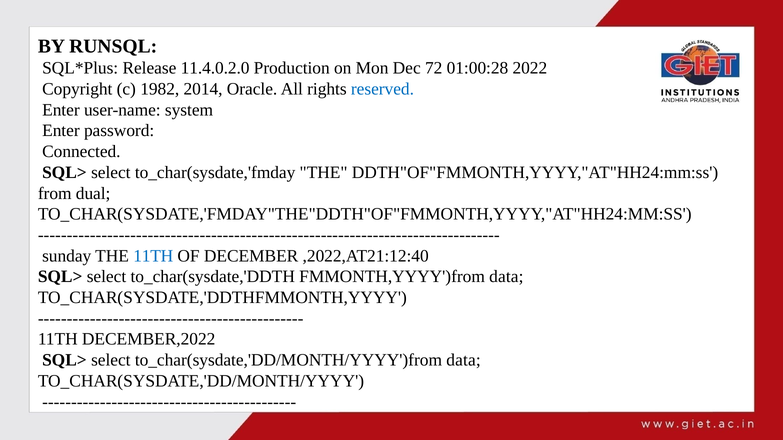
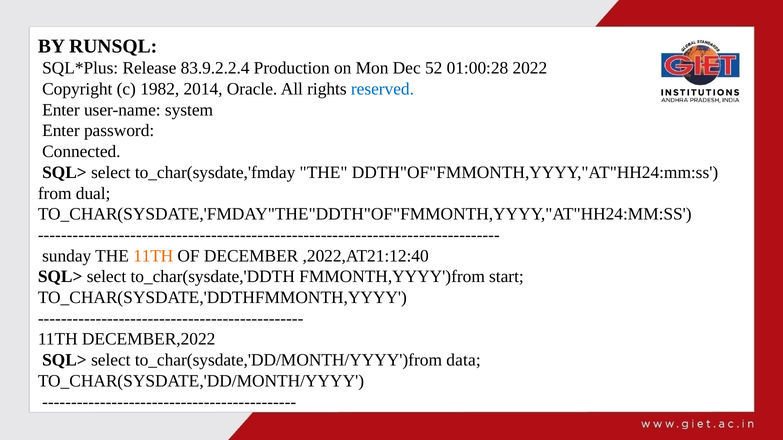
11.4.0.2.0: 11.4.0.2.0 -> 83.9.2.2.4
72: 72 -> 52
11TH at (153, 256) colour: blue -> orange
FMMONTH,YYYY')from data: data -> start
